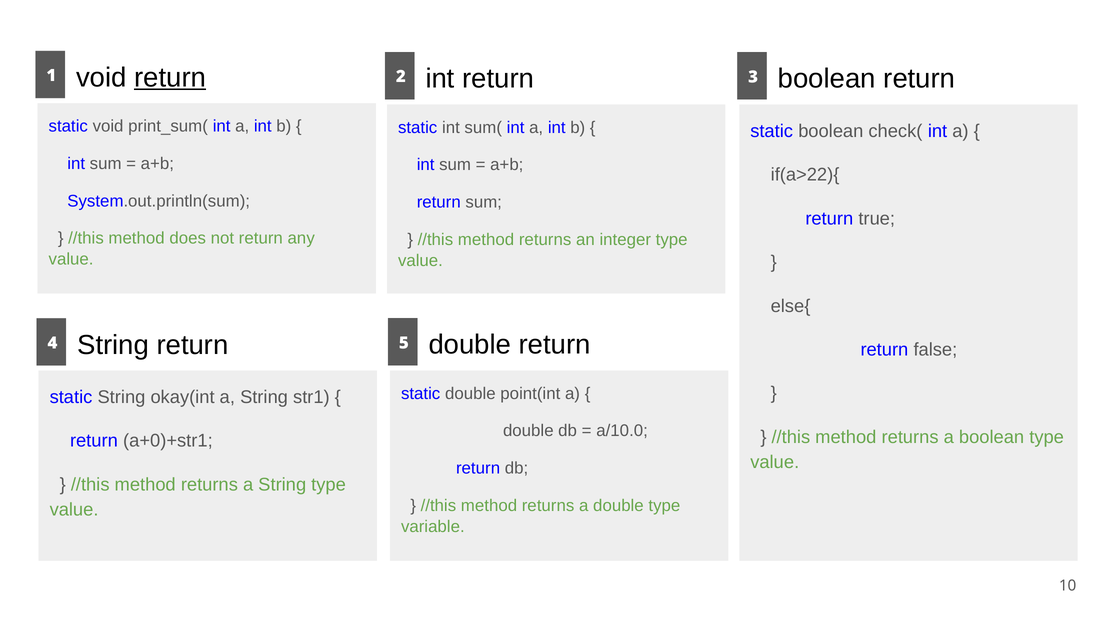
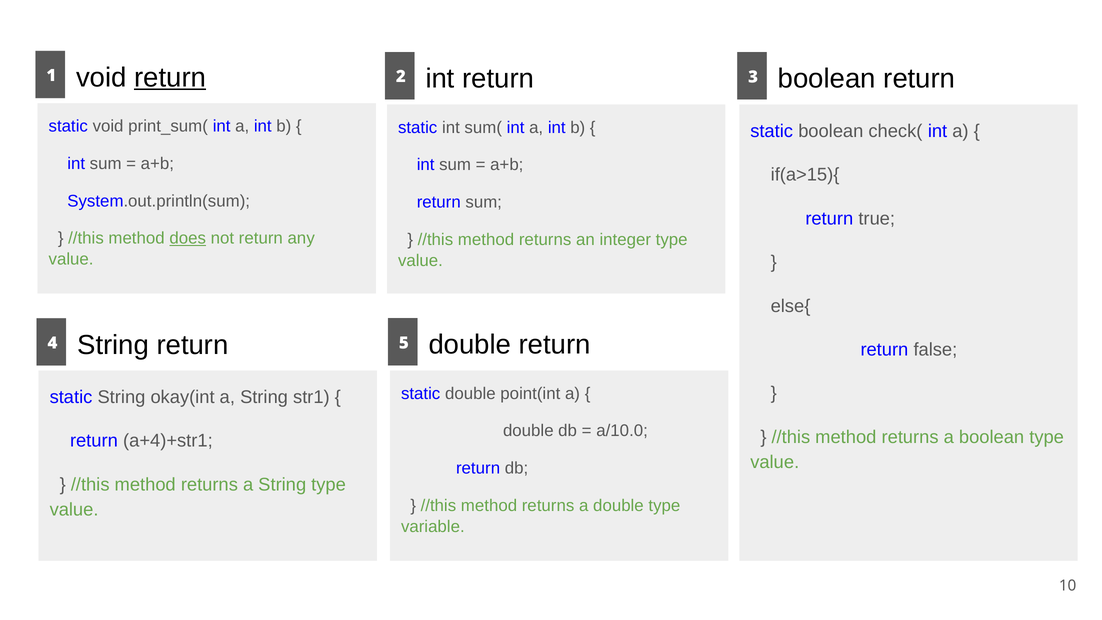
if(a>22){: if(a>22){ -> if(a>15){
does underline: none -> present
a+0)+str1: a+0)+str1 -> a+4)+str1
